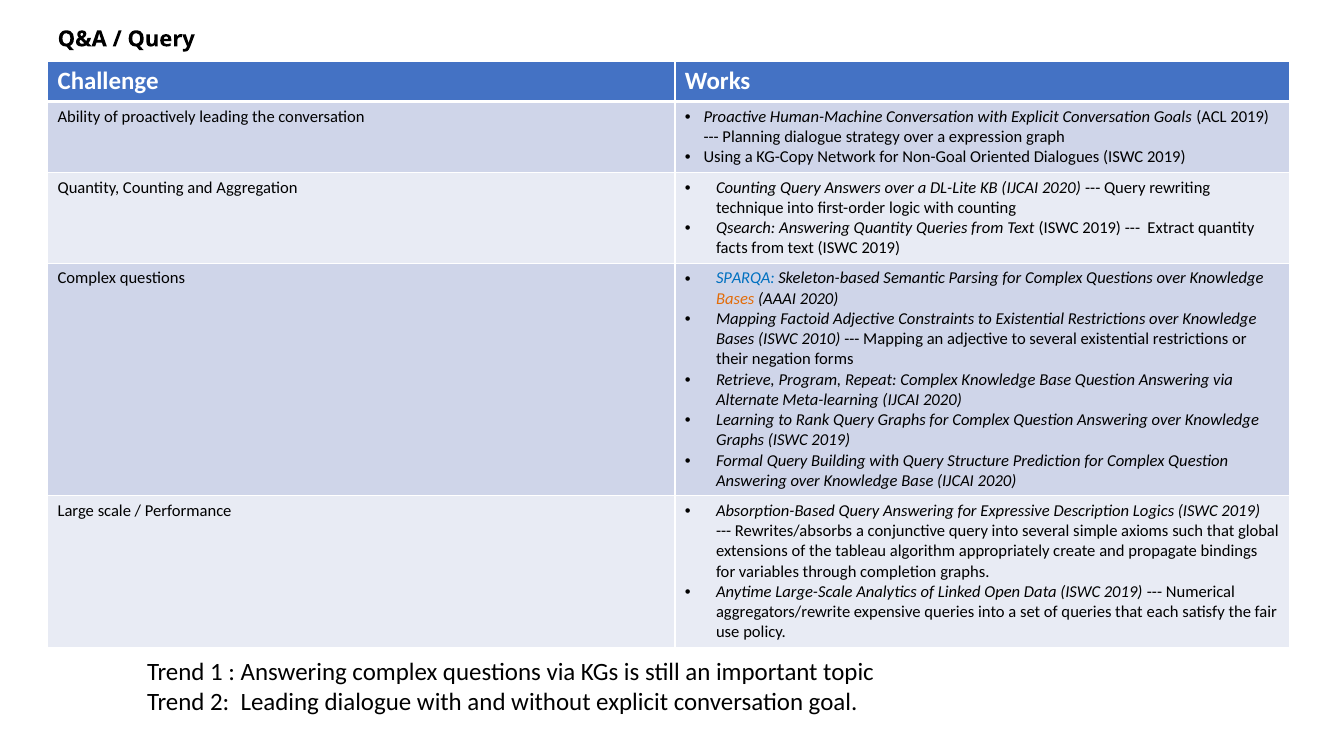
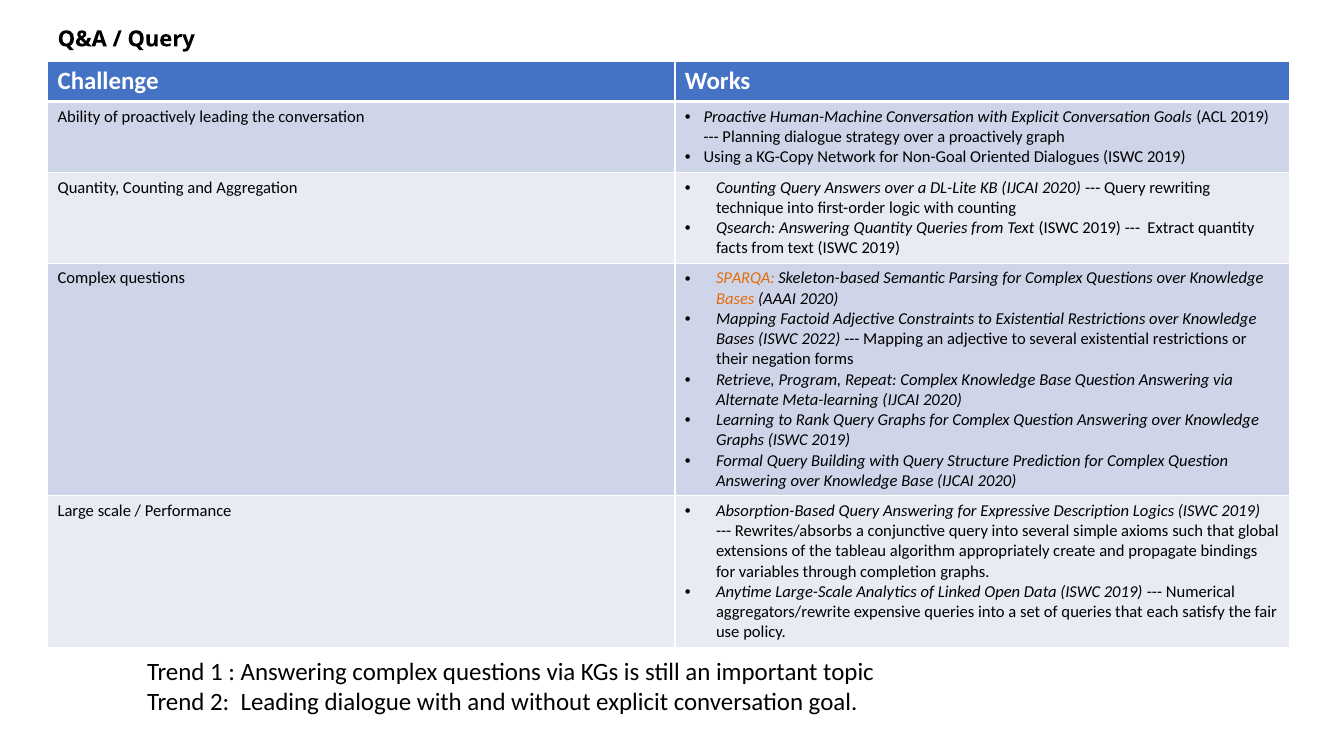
a expression: expression -> proactively
SPARQA colour: blue -> orange
2010: 2010 -> 2022
